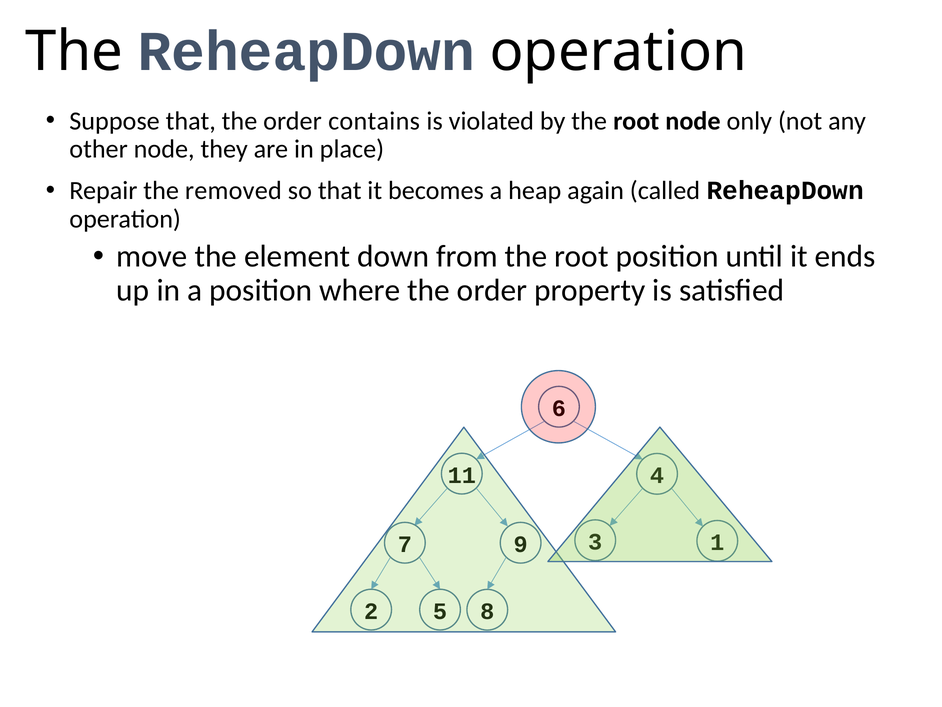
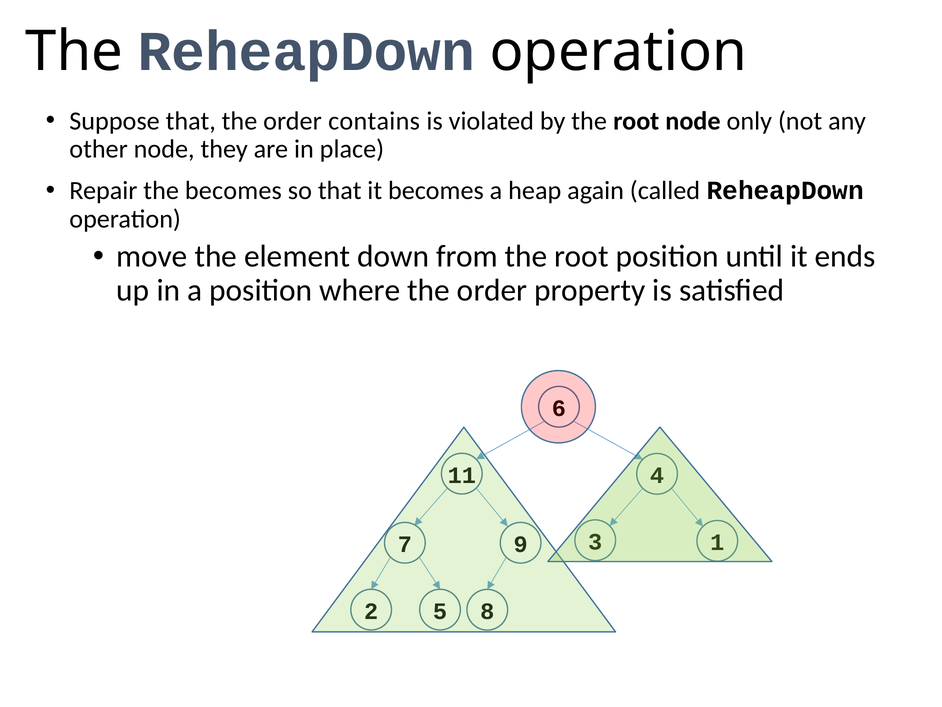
the removed: removed -> becomes
